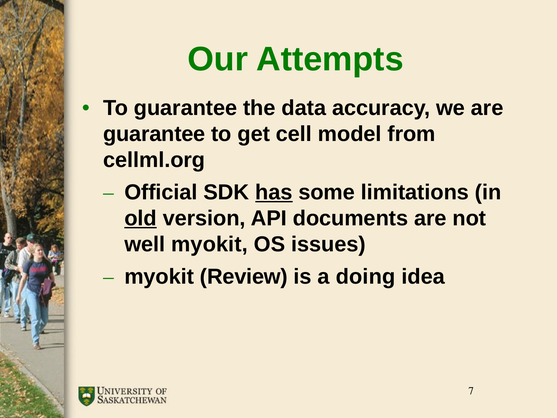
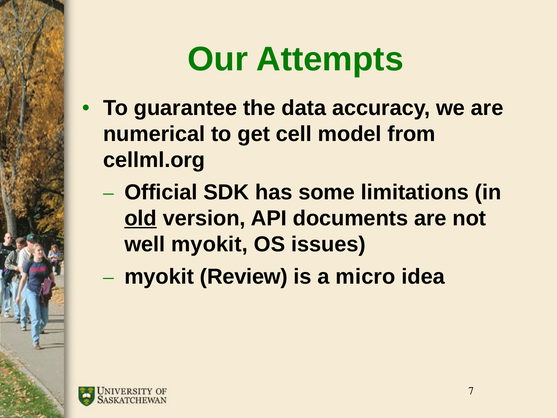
guarantee at (154, 134): guarantee -> numerical
has underline: present -> none
doing: doing -> micro
